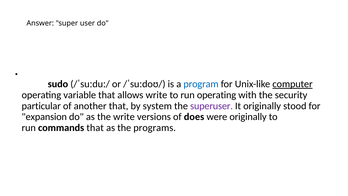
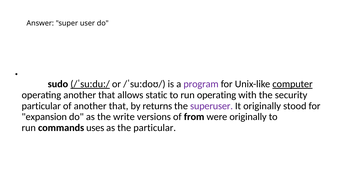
/ˈsuːduː/ underline: none -> present
program colour: blue -> purple
operating variable: variable -> another
allows write: write -> static
system: system -> returns
does: does -> from
commands that: that -> uses
the programs: programs -> particular
